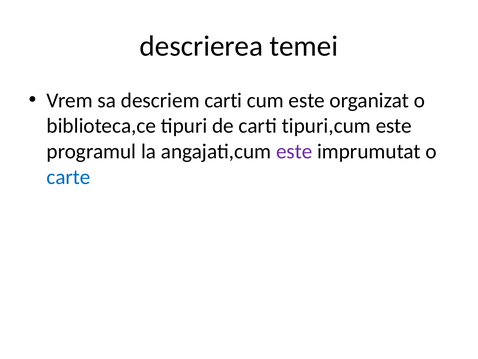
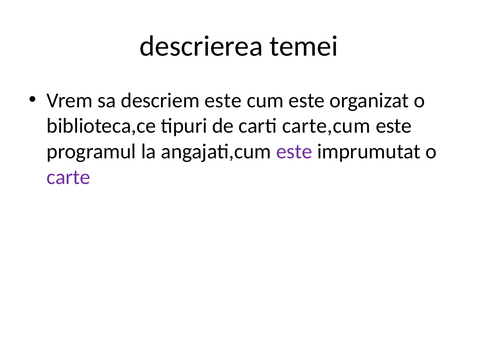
descriem carti: carti -> este
tipuri,cum: tipuri,cum -> carte,cum
carte colour: blue -> purple
